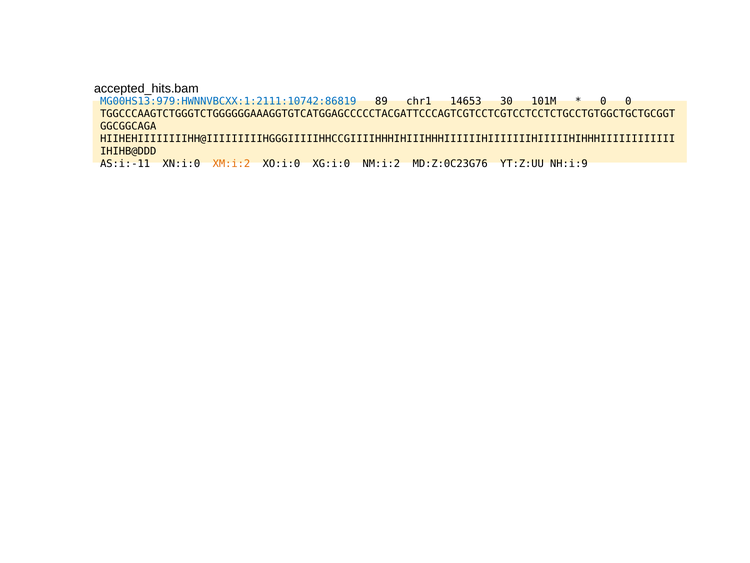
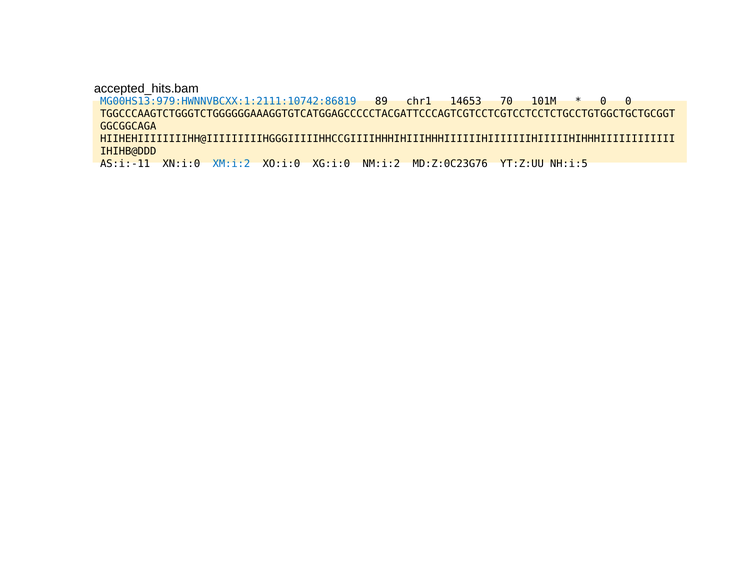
30: 30 -> 70
XM:i:2 colour: orange -> blue
NH:i:9: NH:i:9 -> NH:i:5
